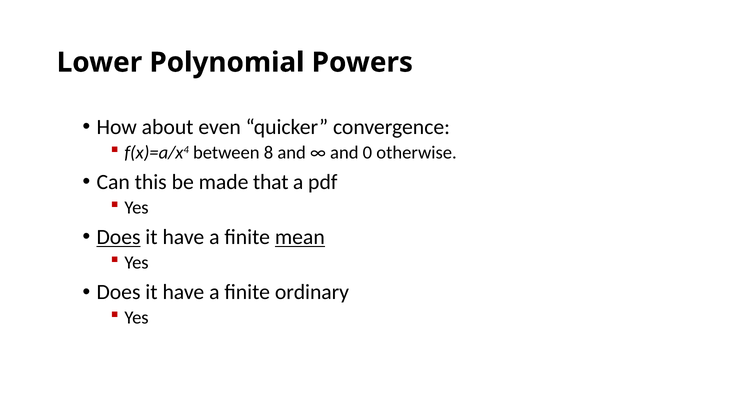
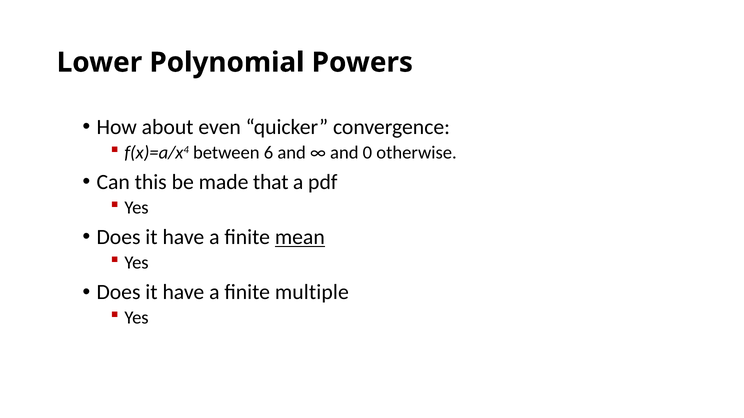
8: 8 -> 6
Does at (119, 237) underline: present -> none
ordinary: ordinary -> multiple
